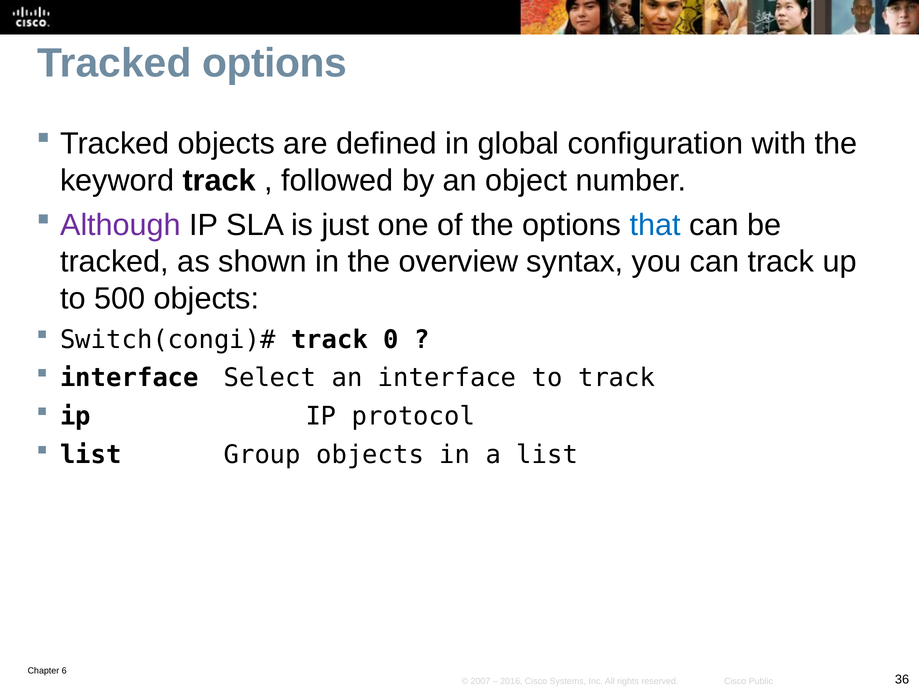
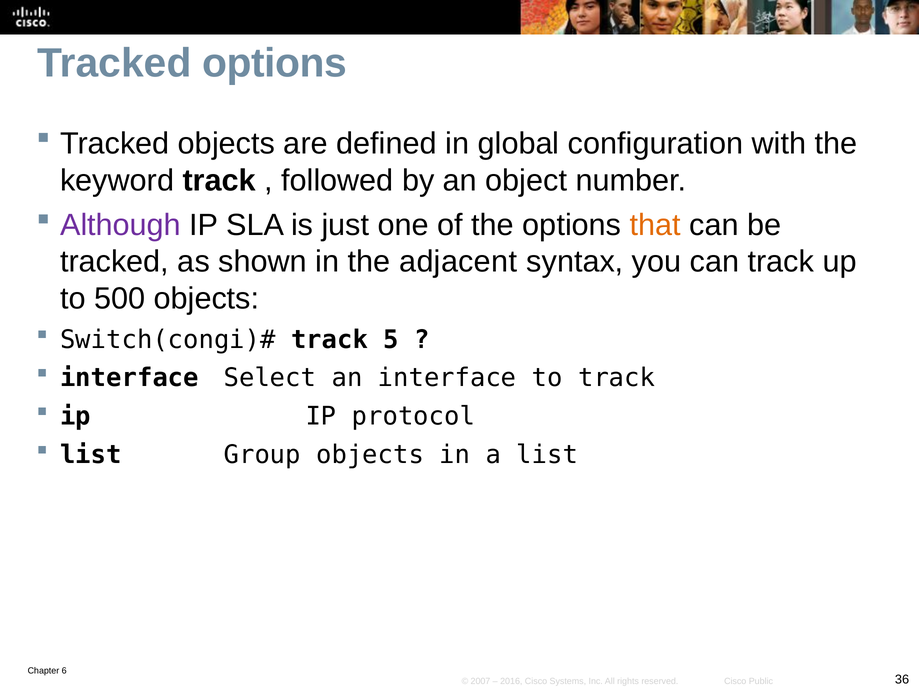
that colour: blue -> orange
overview: overview -> adjacent
0: 0 -> 5
